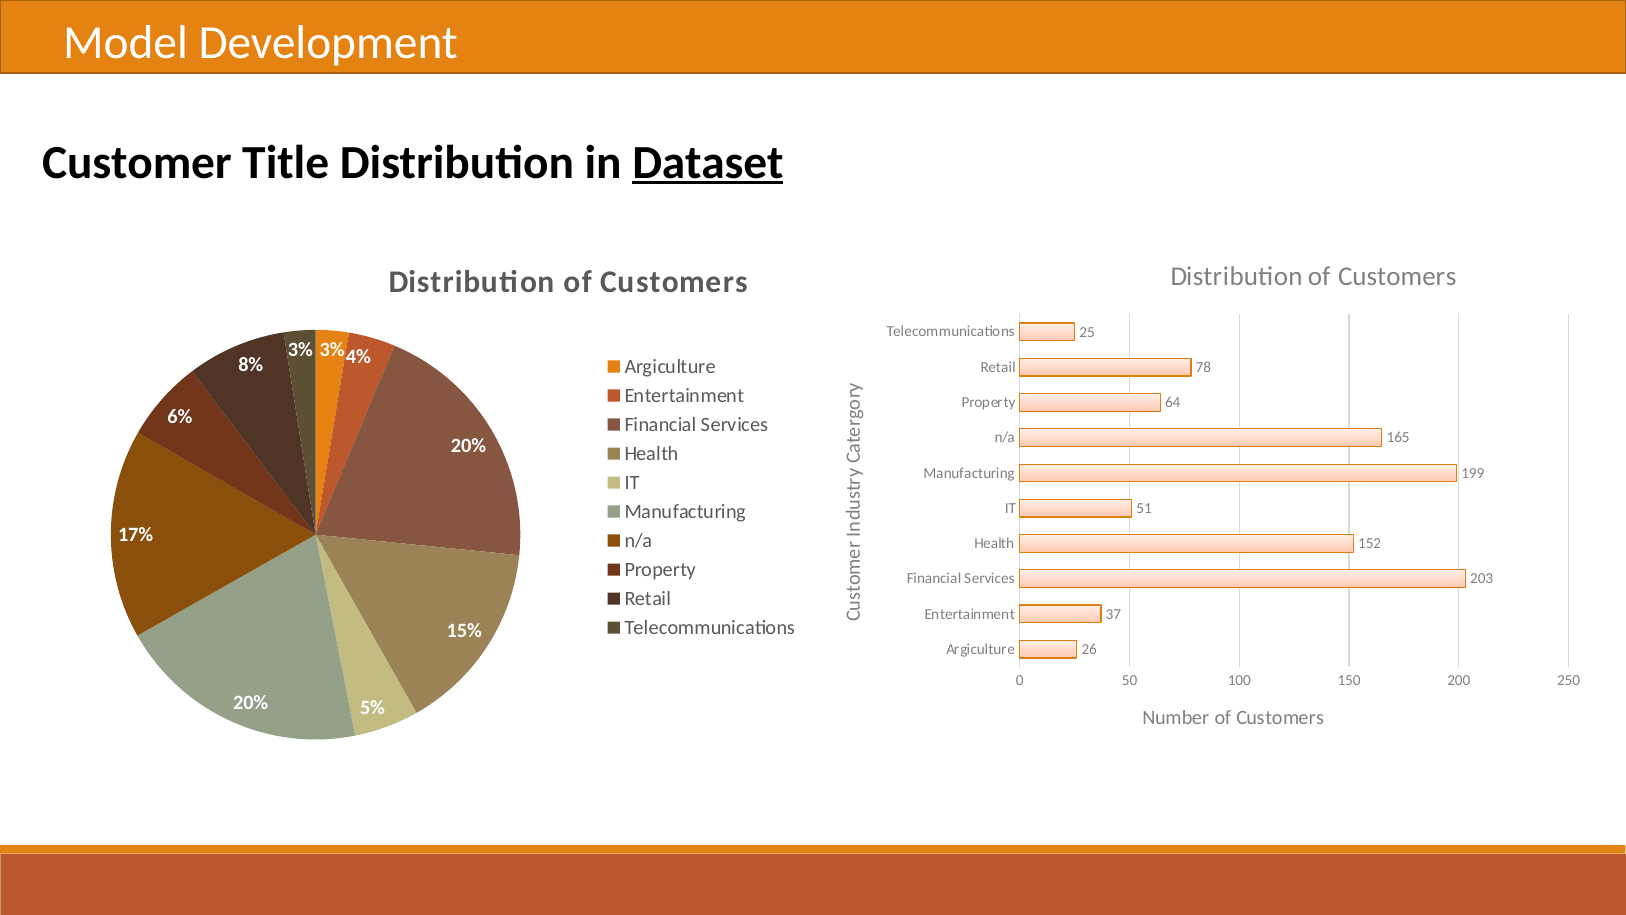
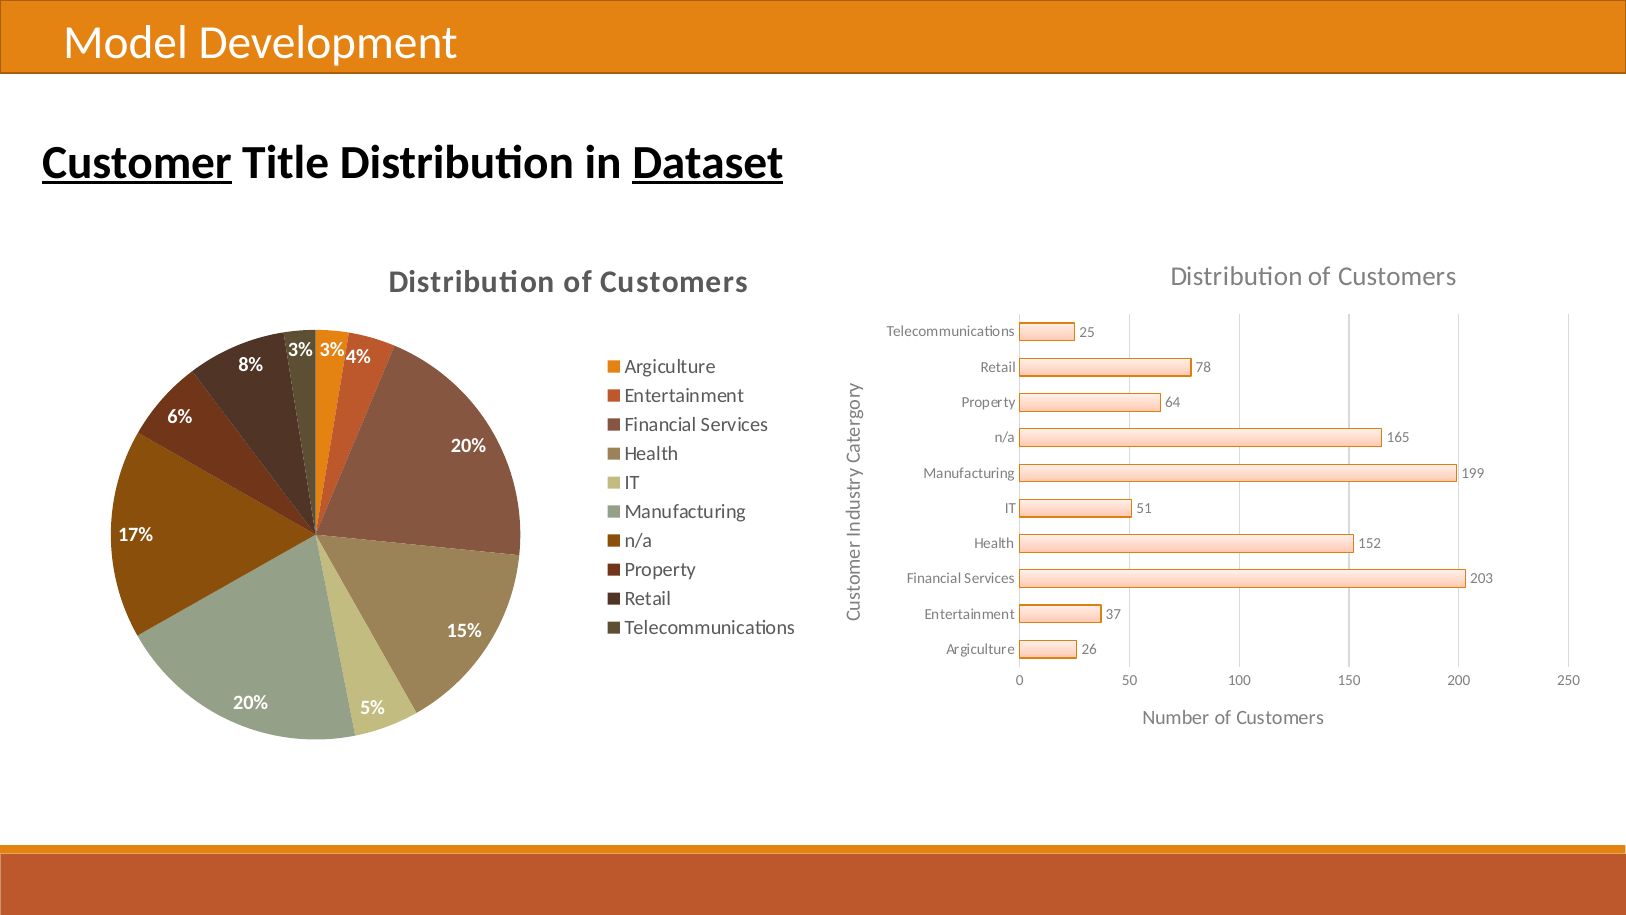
Customer underline: none -> present
